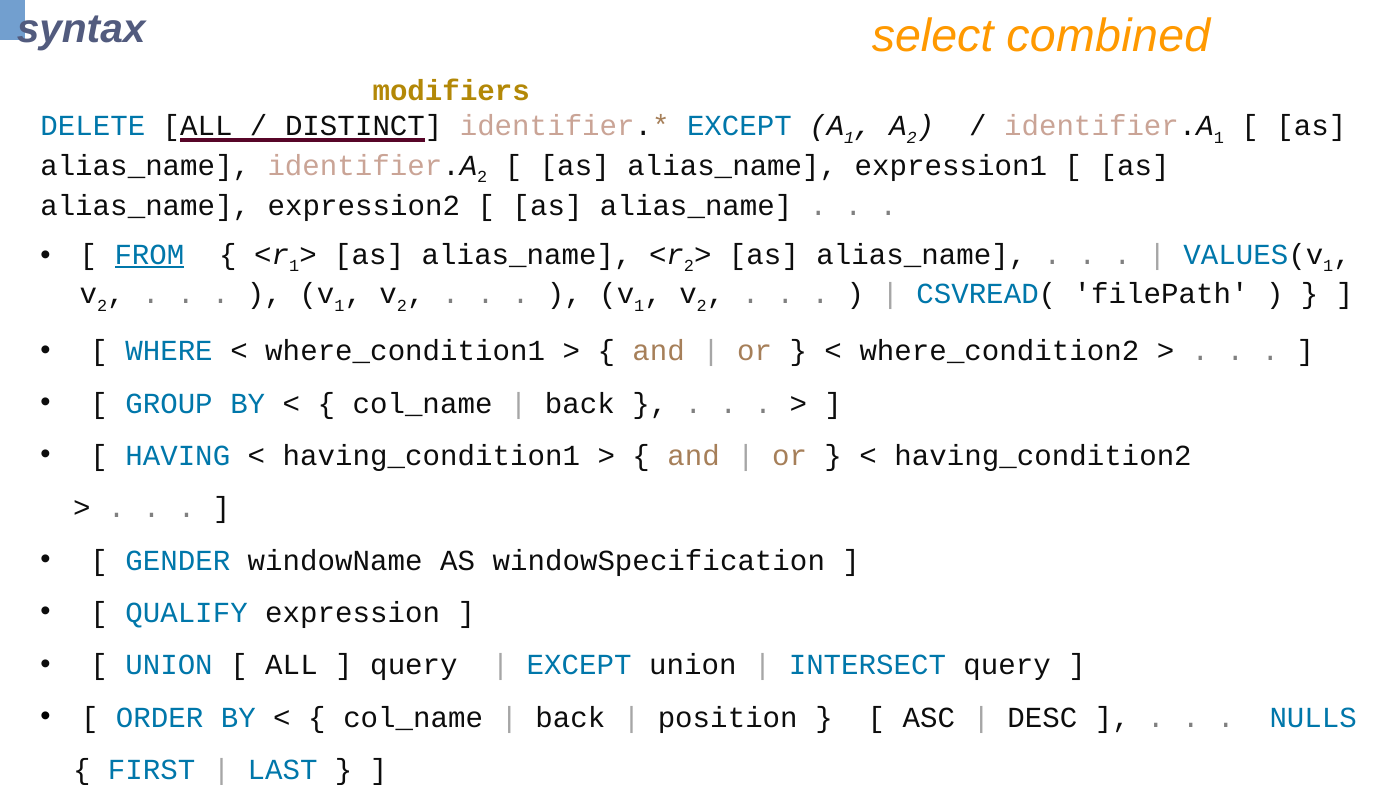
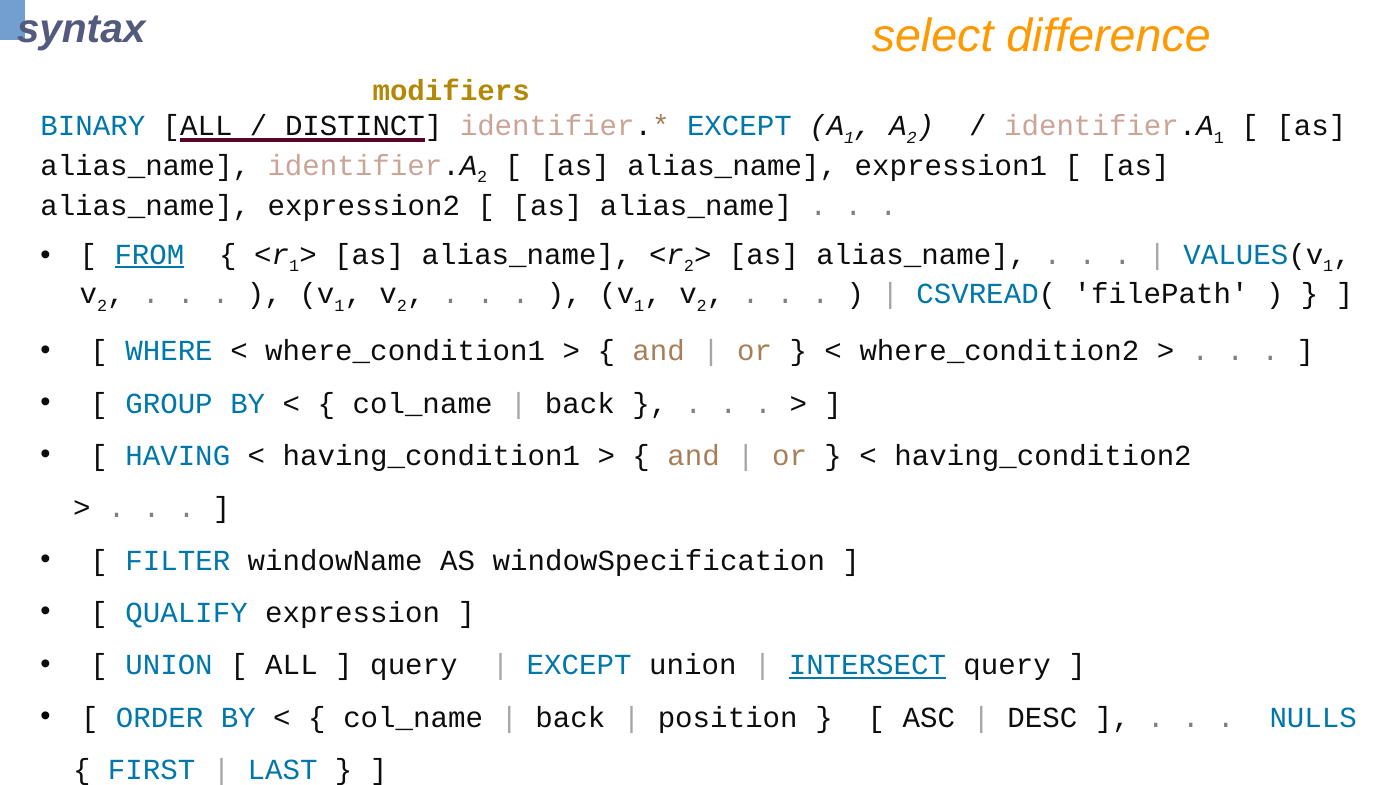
combined: combined -> difference
DELETE: DELETE -> BINARY
GENDER: GENDER -> FILTER
INTERSECT underline: none -> present
